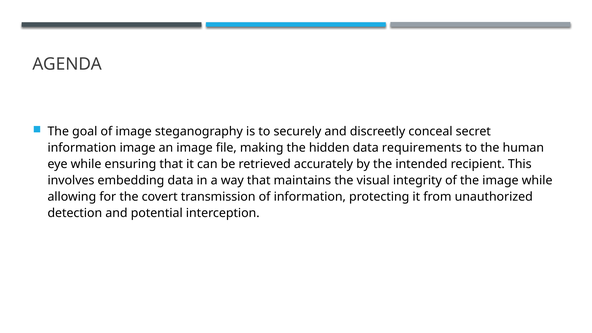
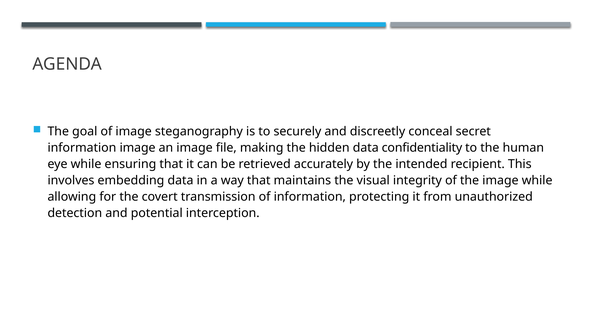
requirements: requirements -> confidentiality
